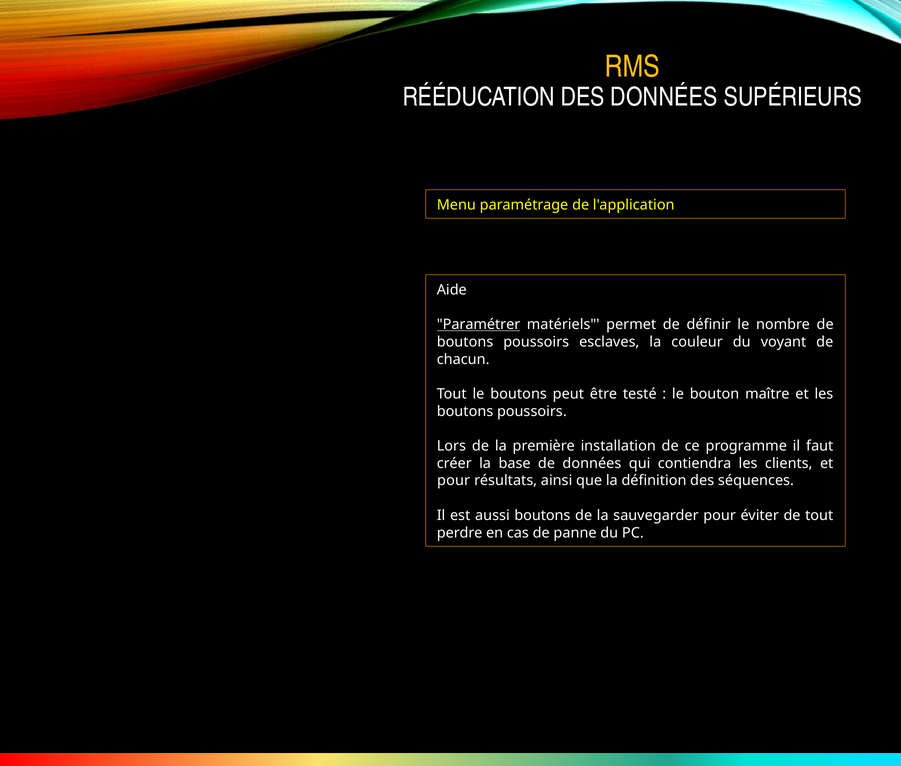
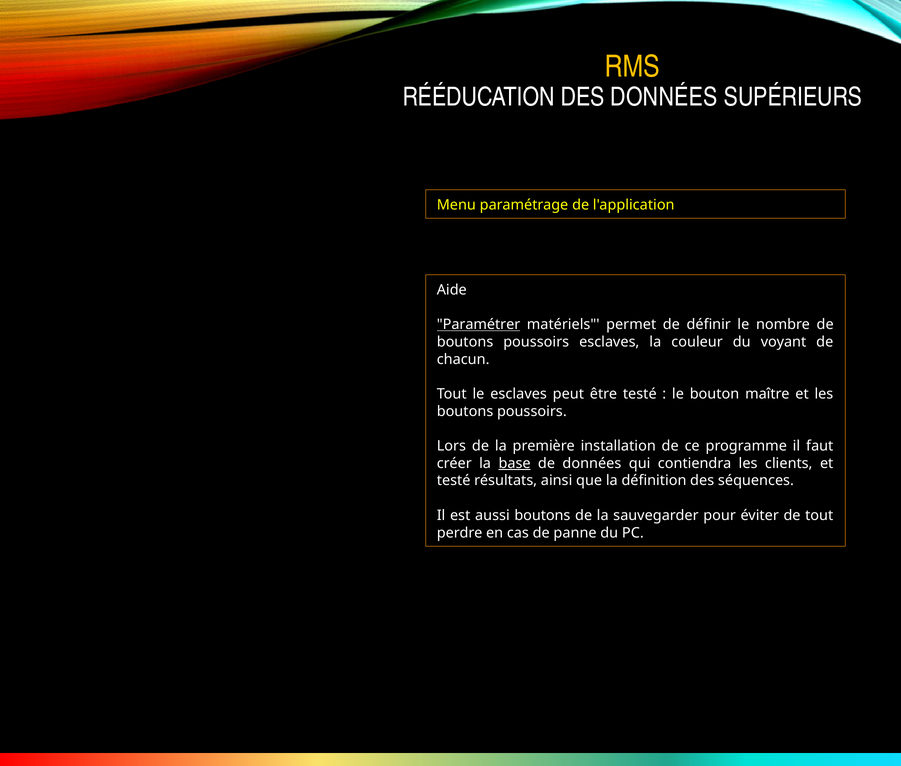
le boutons: boutons -> esclaves
base underline: none -> present
pour at (454, 481): pour -> testé
